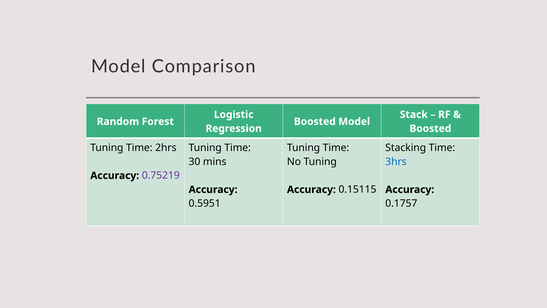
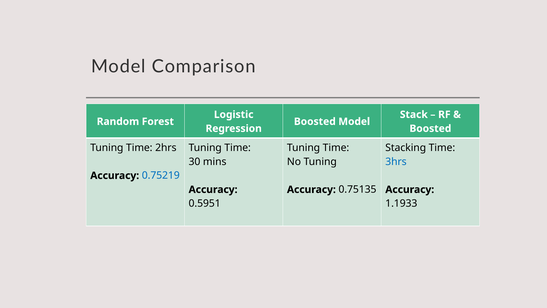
0.75219 colour: purple -> blue
0.15115: 0.15115 -> 0.75135
0.1757: 0.1757 -> 1.1933
